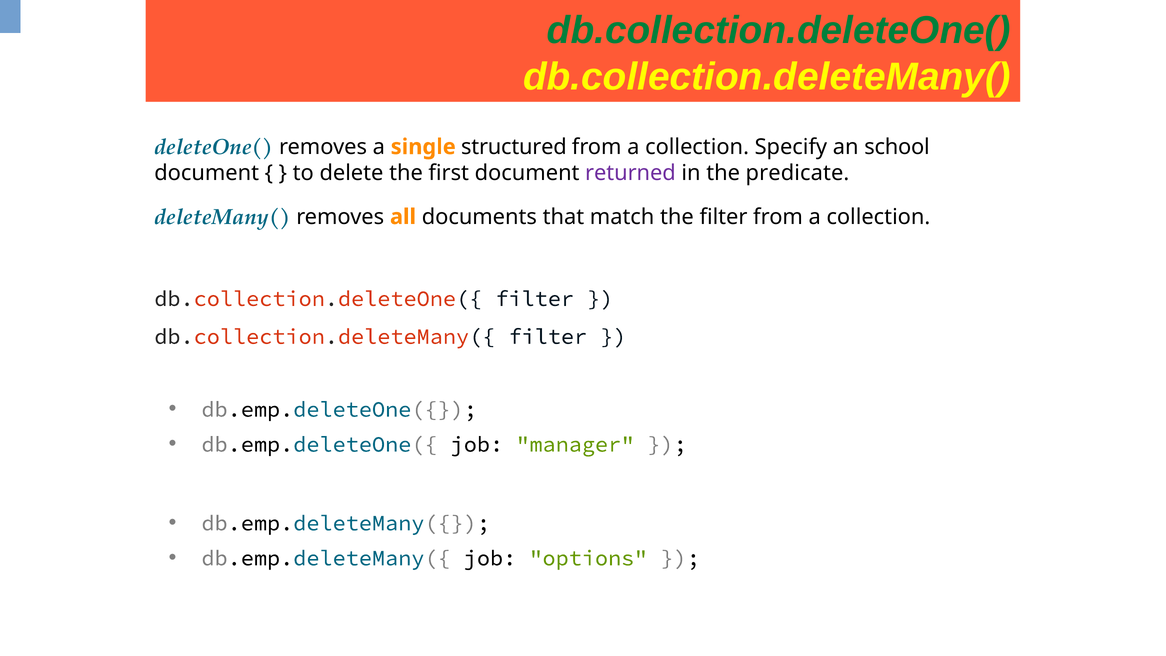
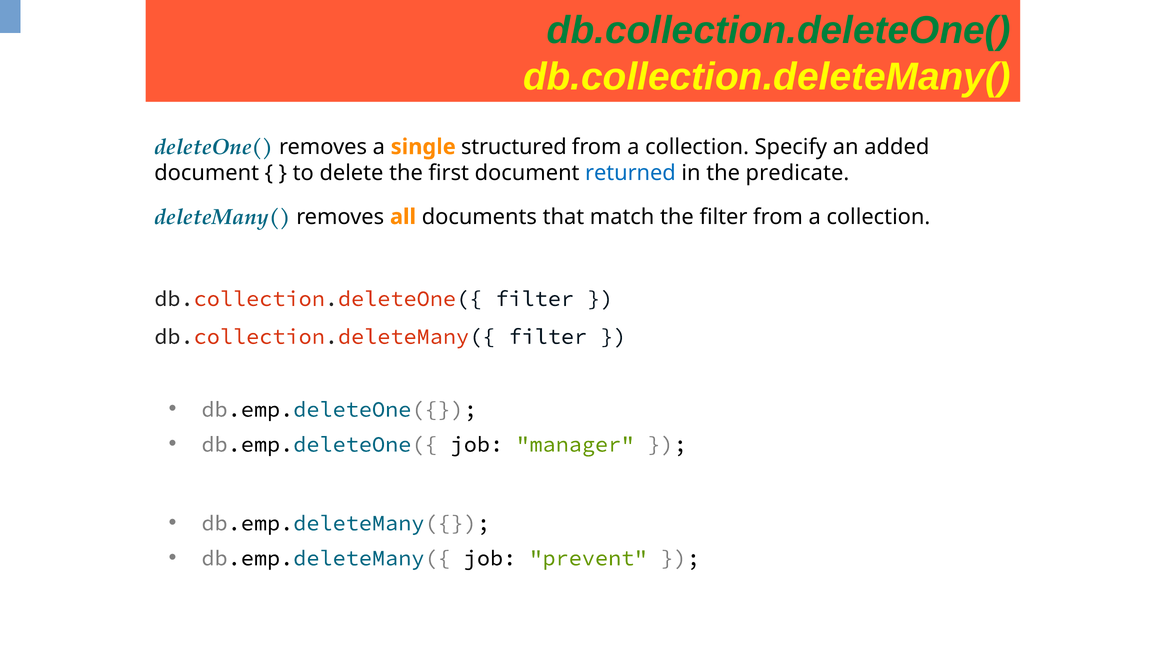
school: school -> added
returned colour: purple -> blue
options: options -> prevent
